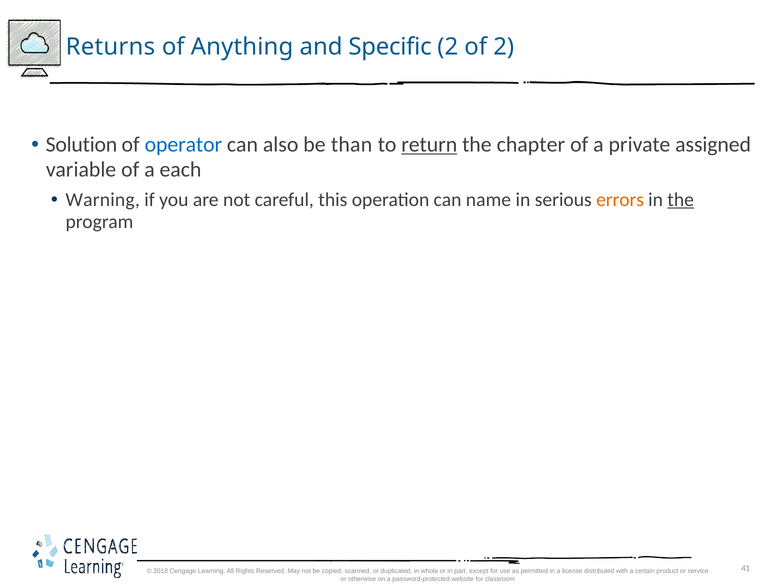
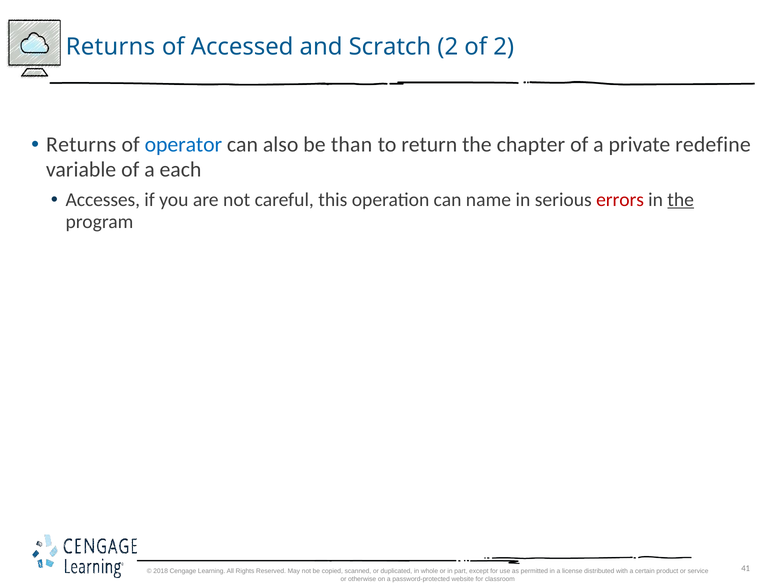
Anything: Anything -> Accessed
Specific: Specific -> Scratch
Solution at (81, 145): Solution -> Returns
return underline: present -> none
assigned: assigned -> redefine
Warning: Warning -> Accesses
errors colour: orange -> red
